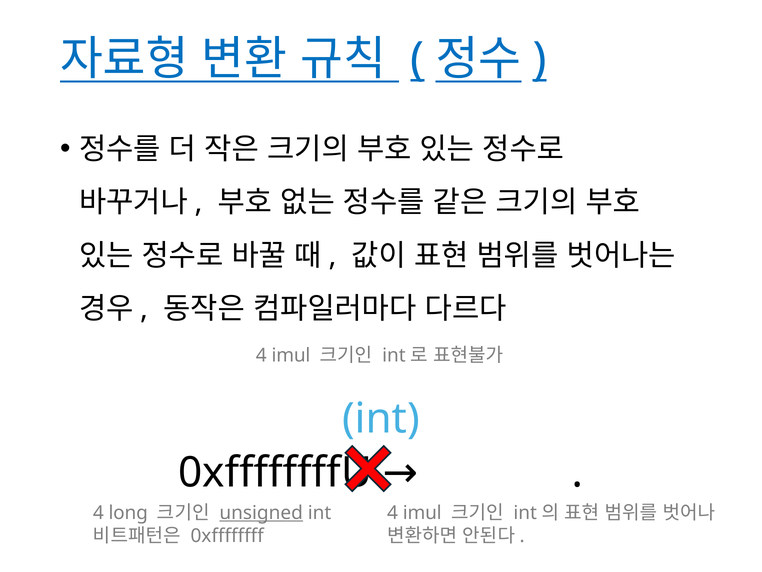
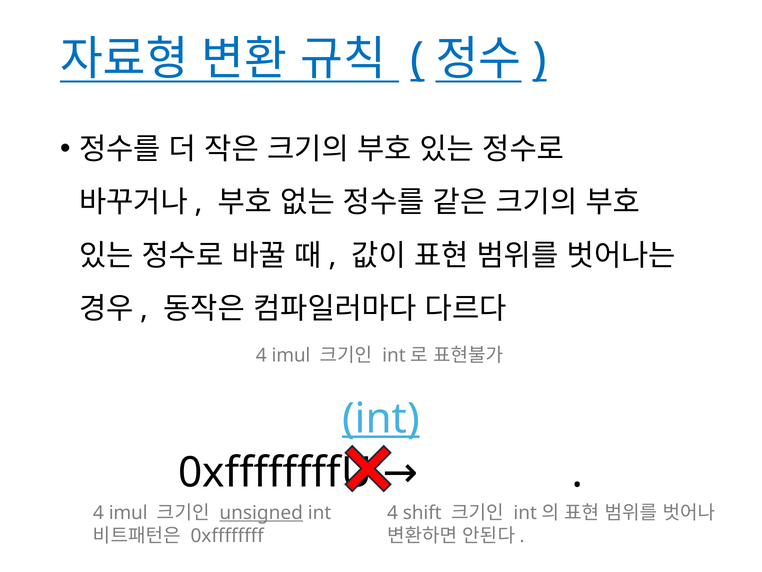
int at (381, 418) underline: none -> present
long at (128, 512): long -> imul
imul at (422, 512): imul -> shift
